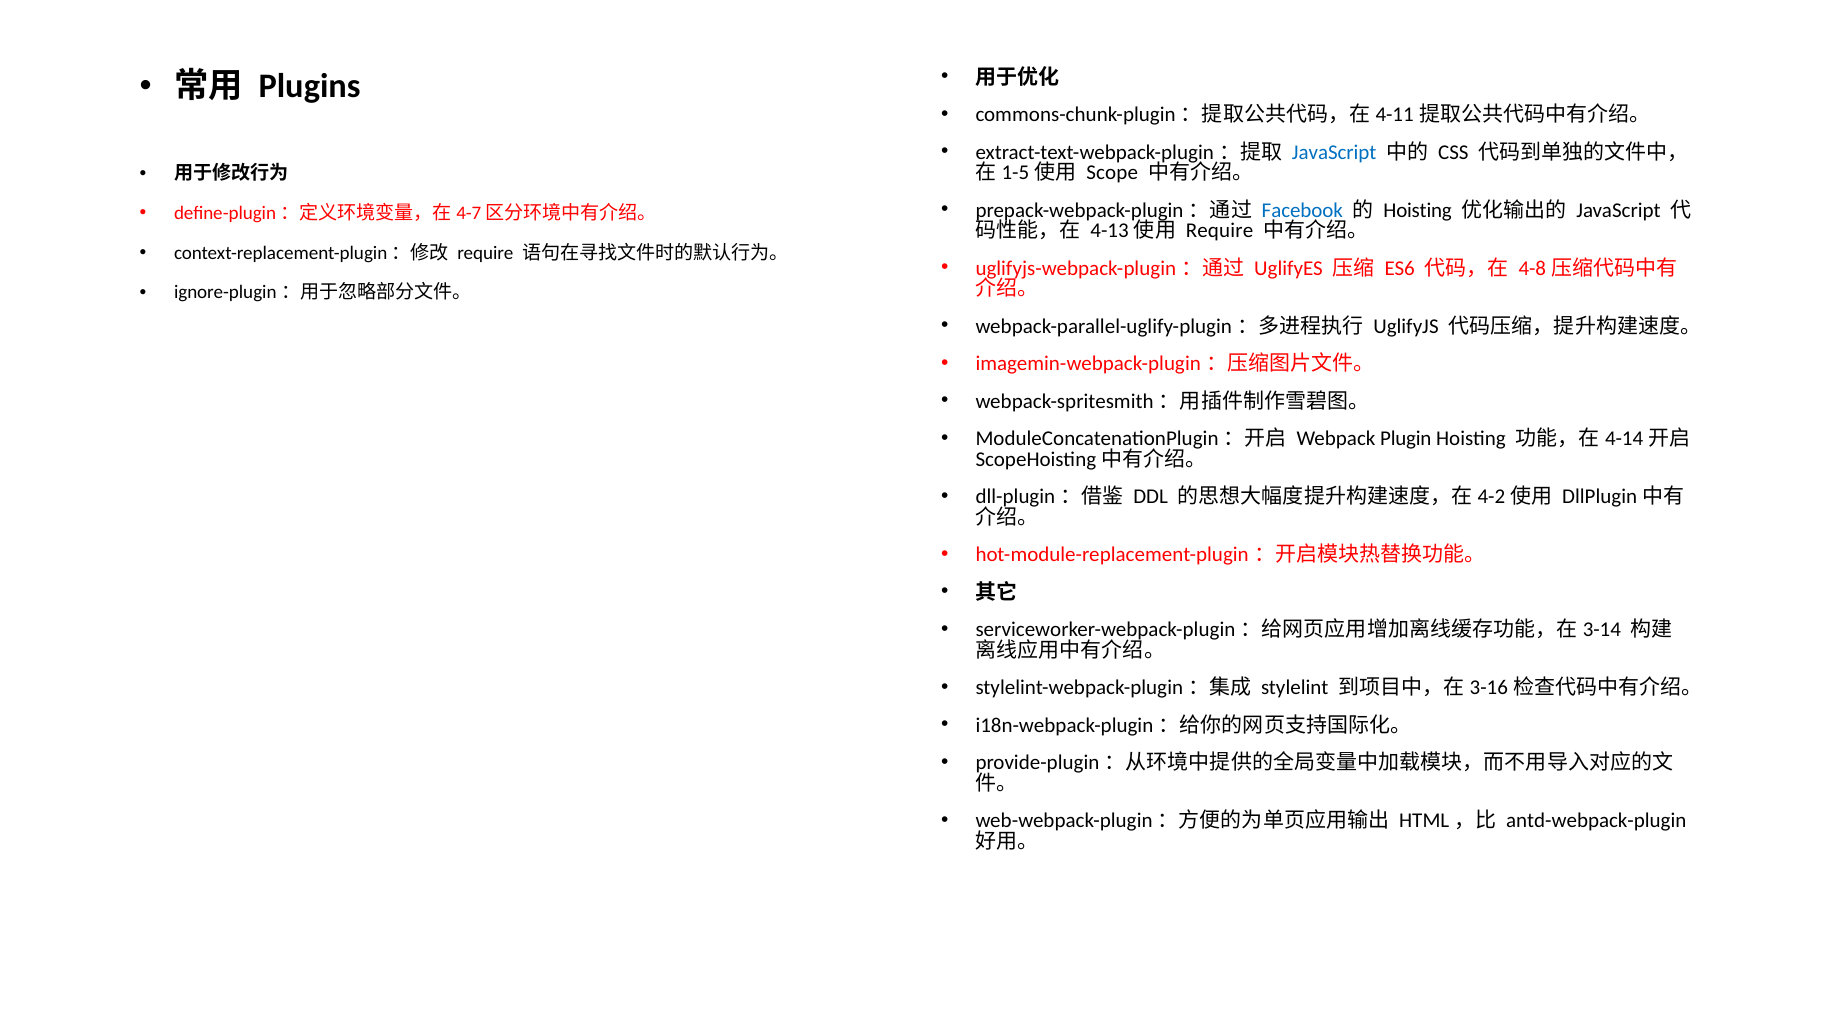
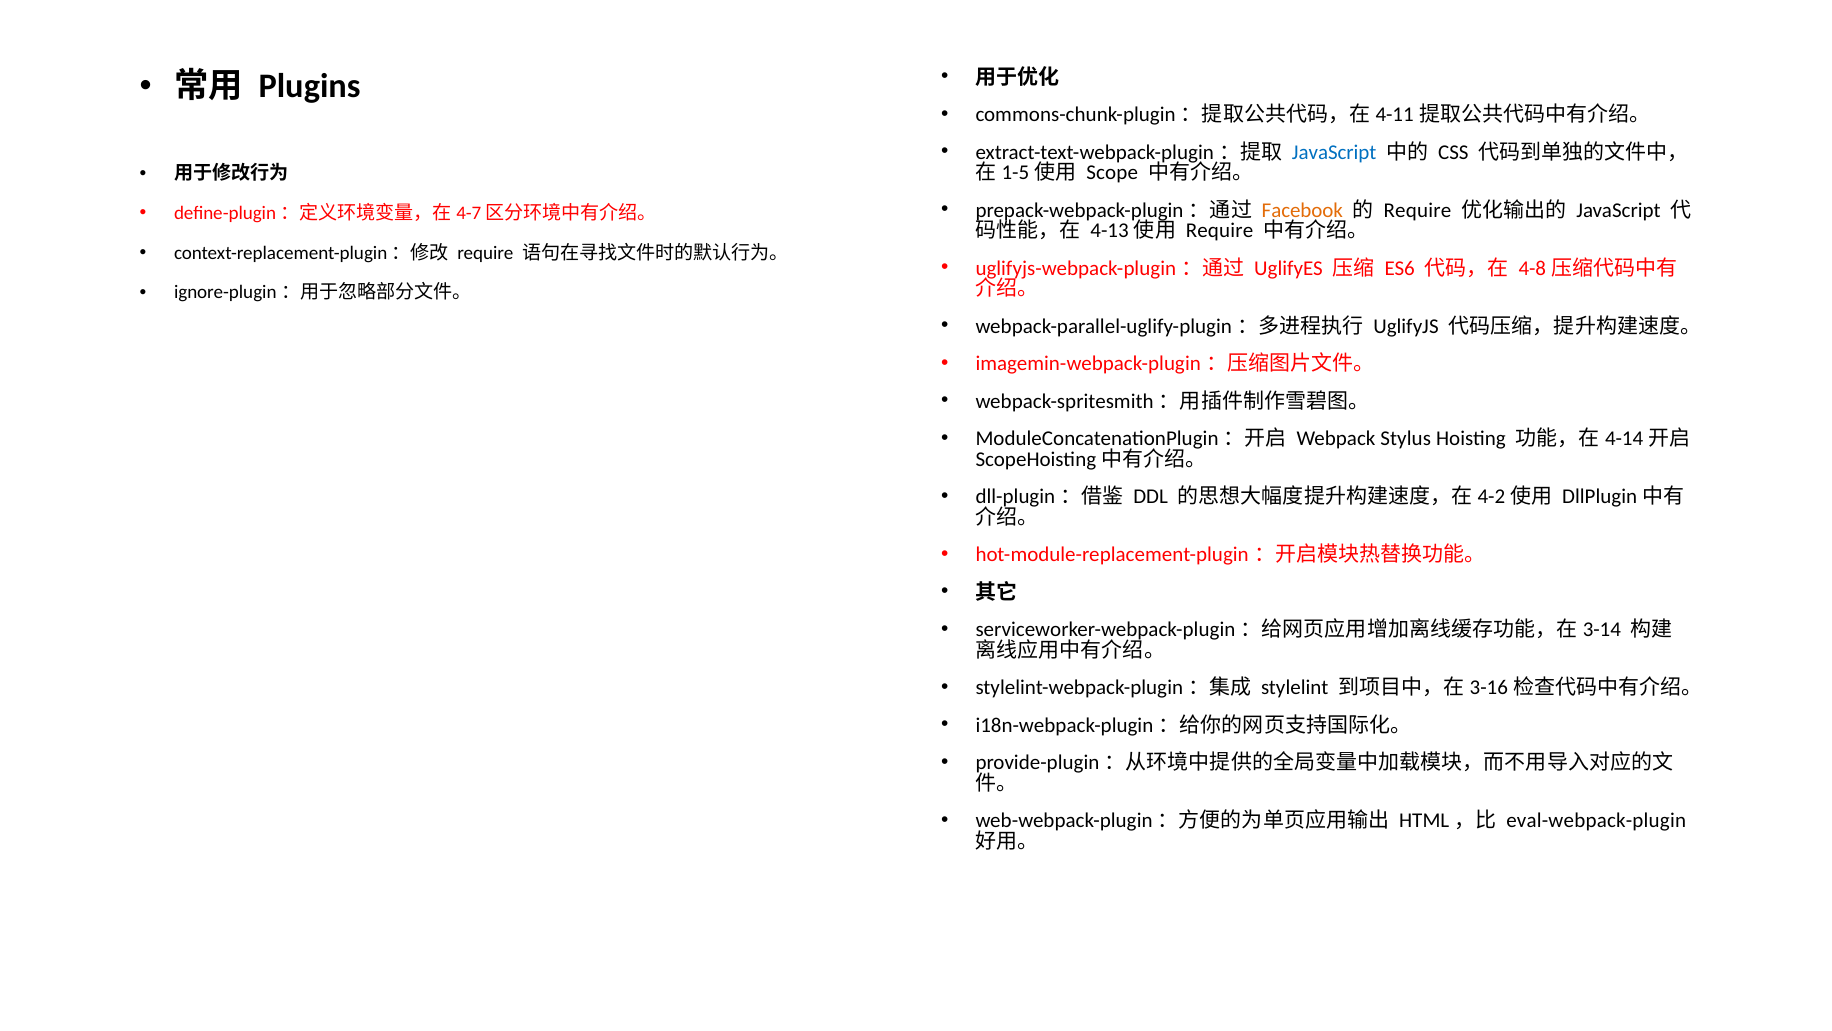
Facebook colour: blue -> orange
Hoisting at (1418, 210): Hoisting -> Require
Plugin: Plugin -> Stylus
antd-webpack-plugin: antd-webpack-plugin -> eval-webpack-plugin
